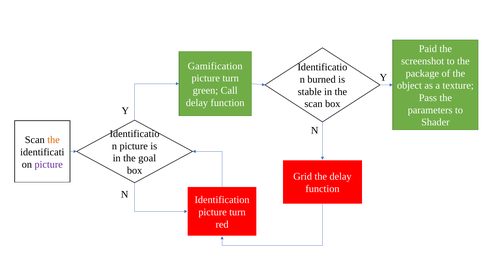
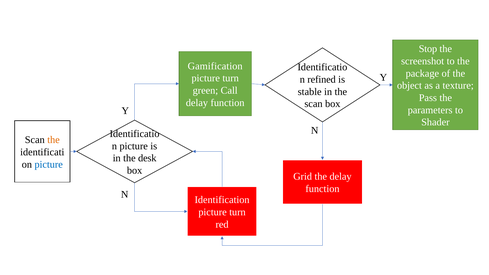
Paid: Paid -> Stop
burned: burned -> refined
goal: goal -> desk
picture at (49, 164) colour: purple -> blue
